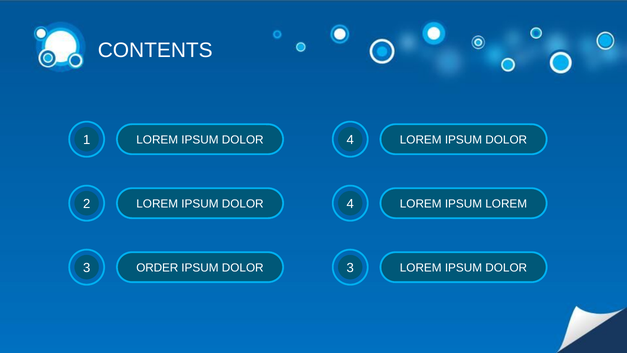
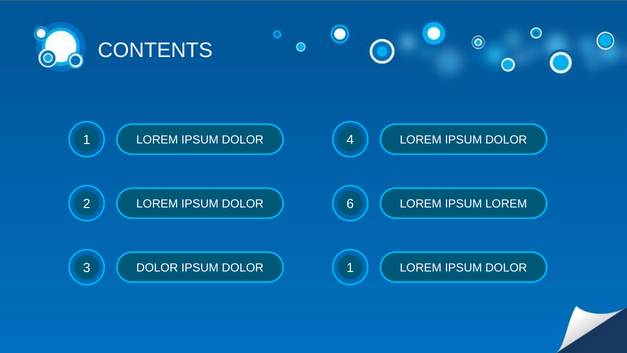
4 at (350, 204): 4 -> 6
3 ORDER: ORDER -> DOLOR
DOLOR 3: 3 -> 1
